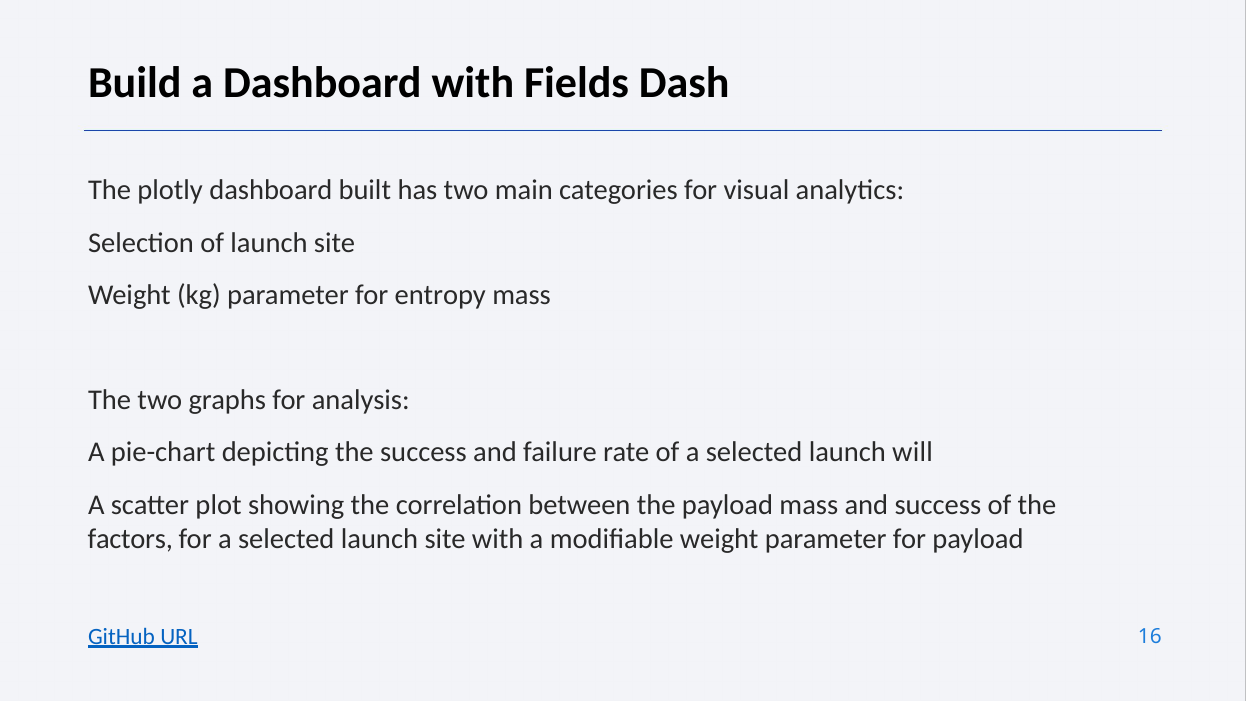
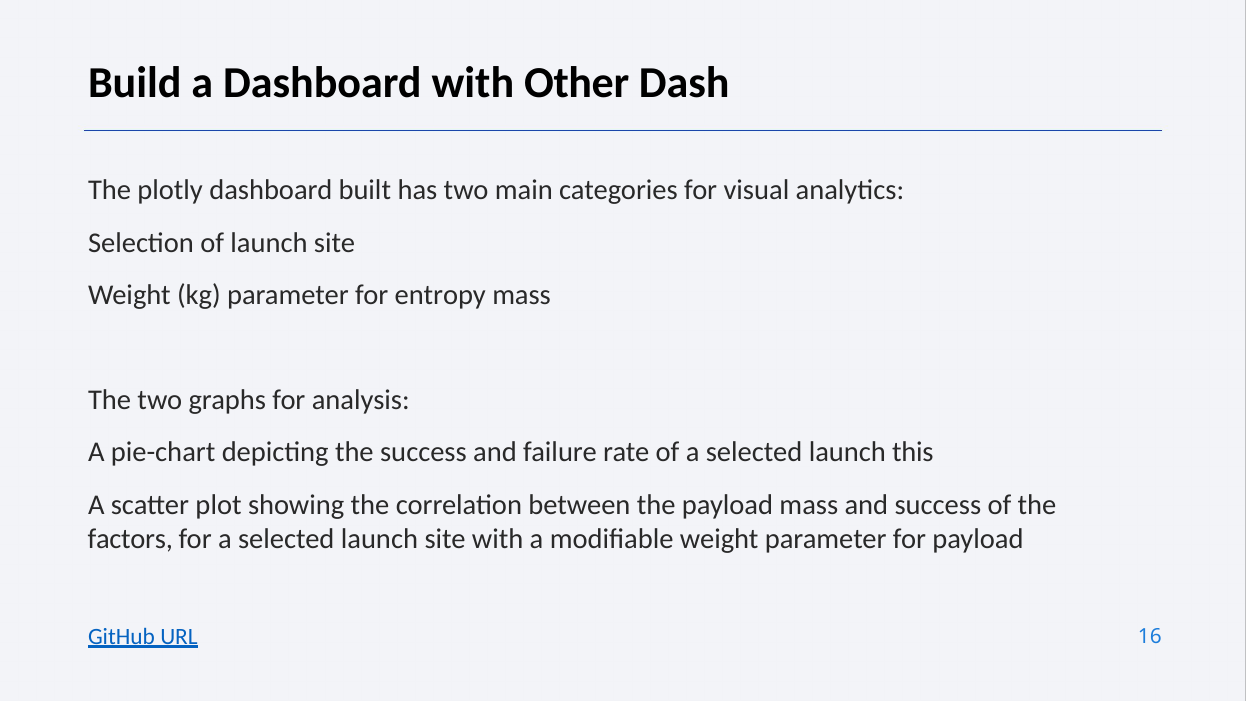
Fields: Fields -> Other
will: will -> this
